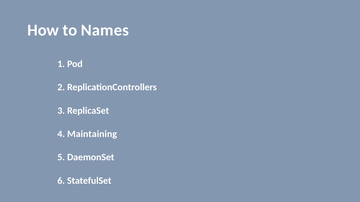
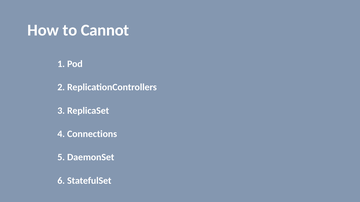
Names: Names -> Cannot
Maintaining: Maintaining -> Connections
